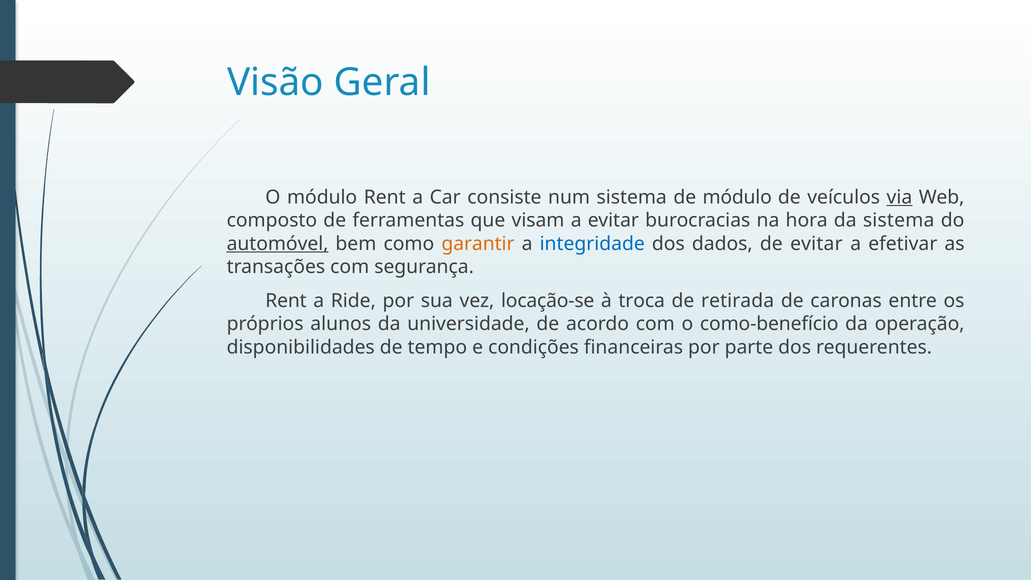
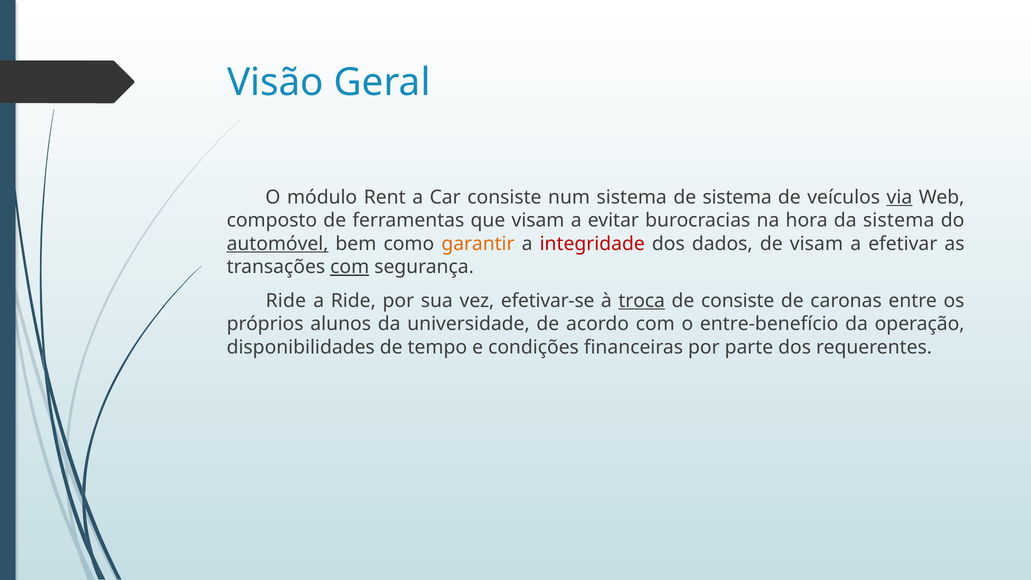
de módulo: módulo -> sistema
integridade colour: blue -> red
de evitar: evitar -> visam
com at (350, 267) underline: none -> present
Rent at (286, 301): Rent -> Ride
locação-se: locação-se -> efetivar-se
troca underline: none -> present
de retirada: retirada -> consiste
como-benefício: como-benefício -> entre-benefício
